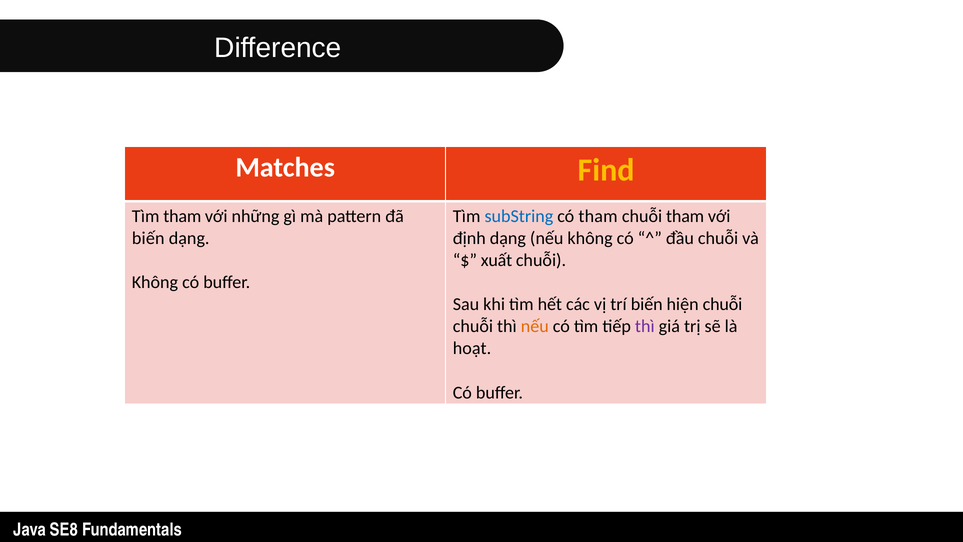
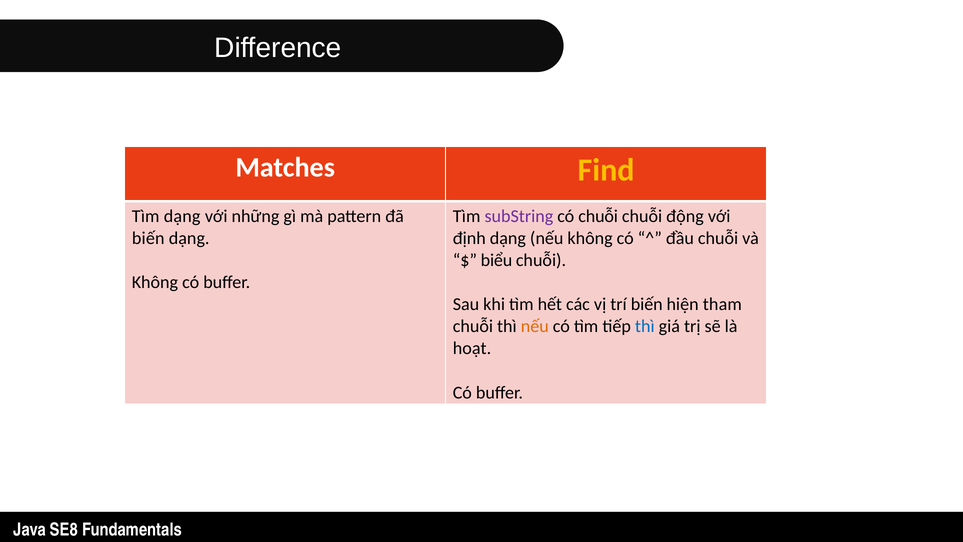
Tìm tham: tham -> dạng
subString colour: blue -> purple
có tham: tham -> chuỗi
chuỗi tham: tham -> động
xuất: xuất -> biểu
hiện chuỗi: chuỗi -> tham
thì at (645, 326) colour: purple -> blue
